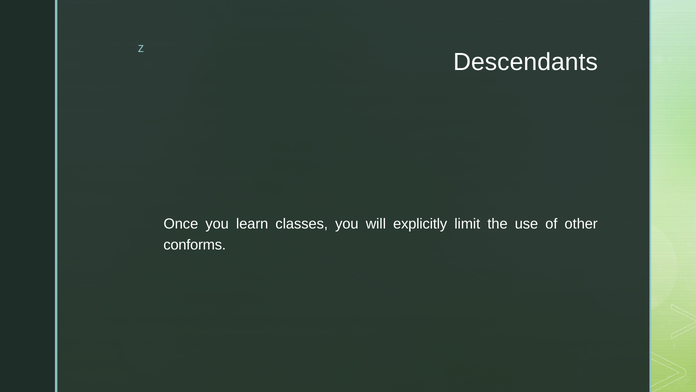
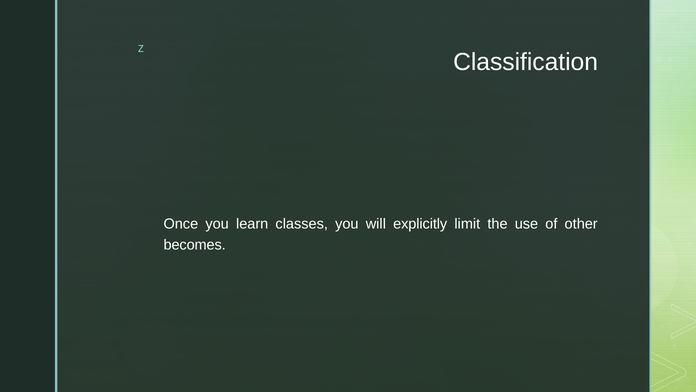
Descendants: Descendants -> Classification
conforms: conforms -> becomes
